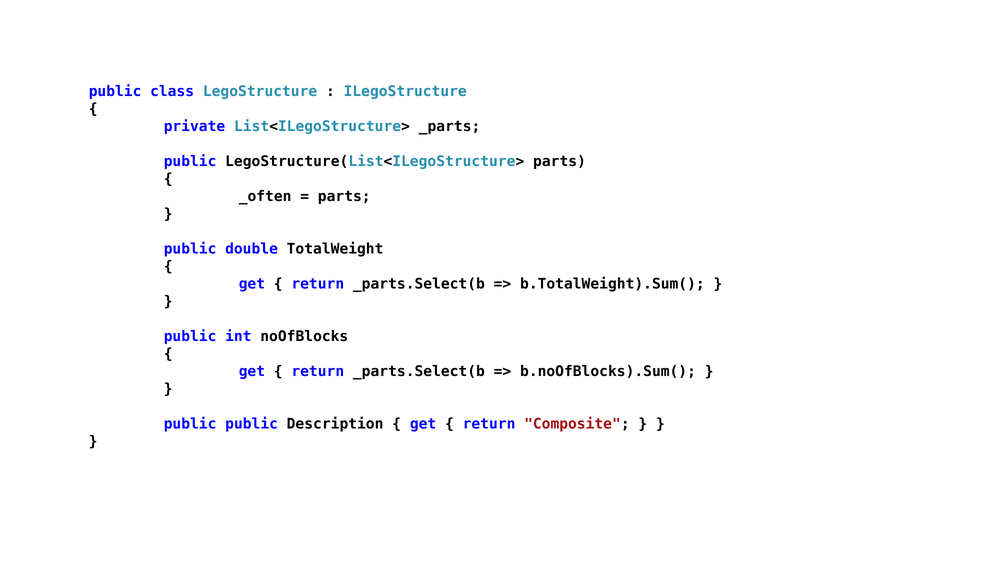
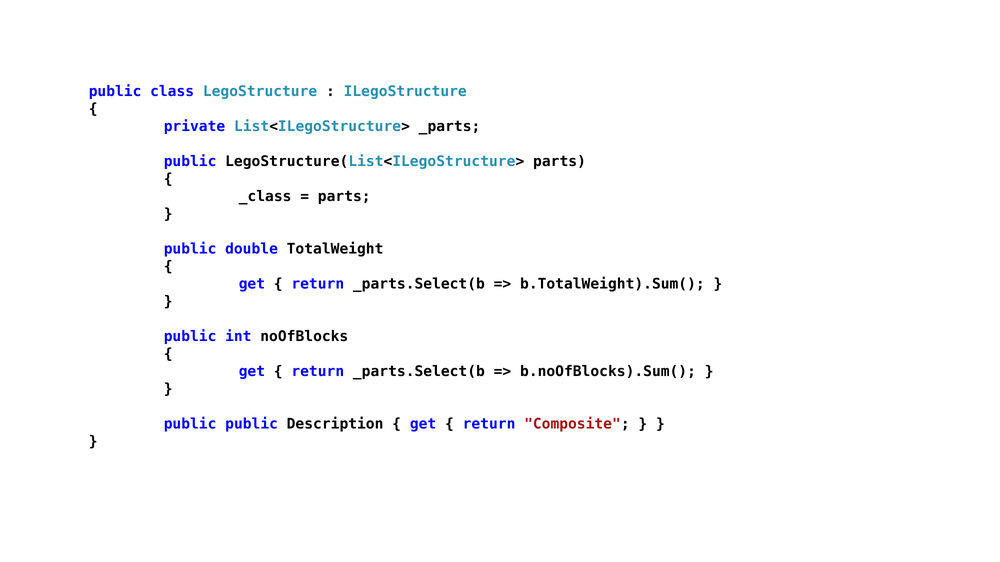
_often: _often -> _class
